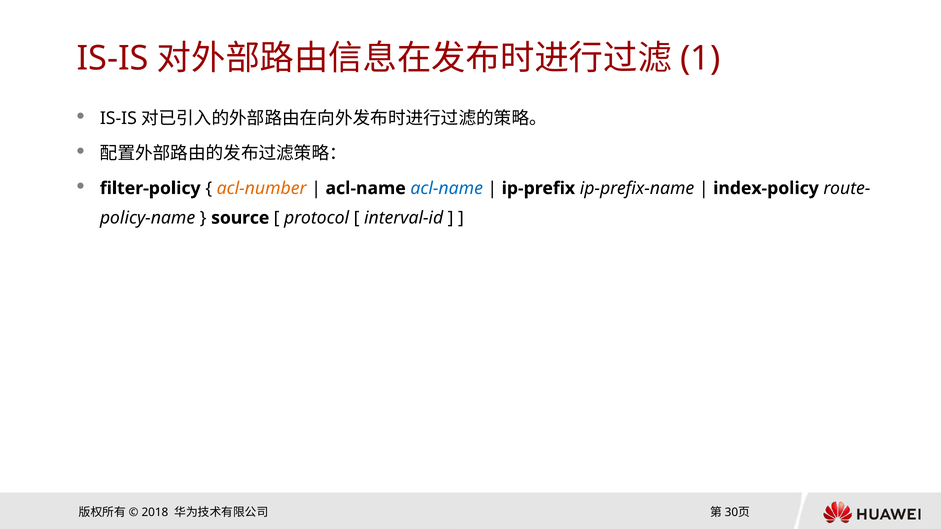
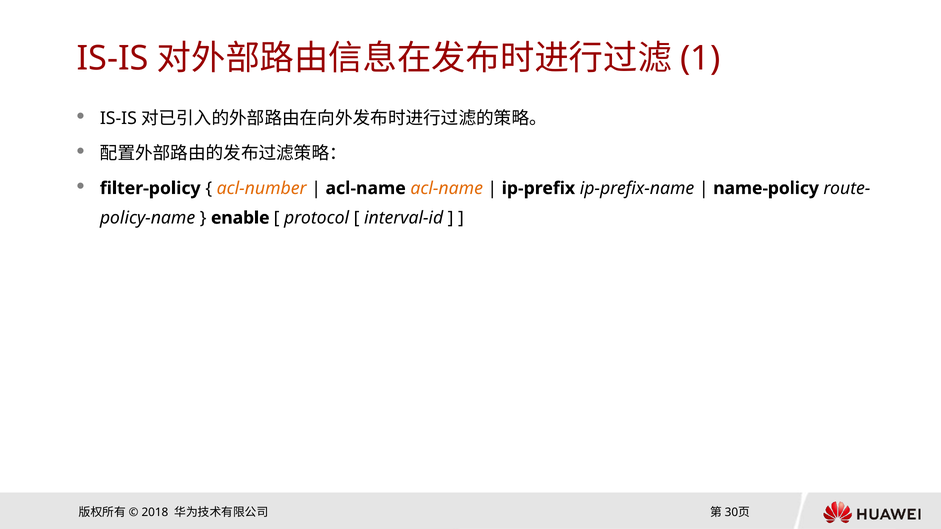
acl-name at (447, 188) colour: blue -> orange
index-policy: index-policy -> name-policy
source: source -> enable
